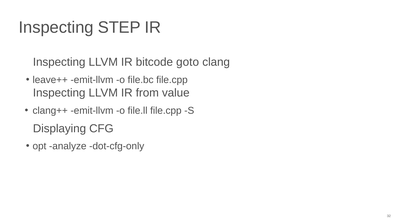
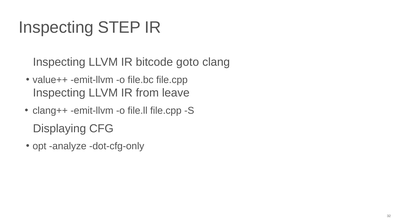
leave++: leave++ -> value++
value: value -> leave
